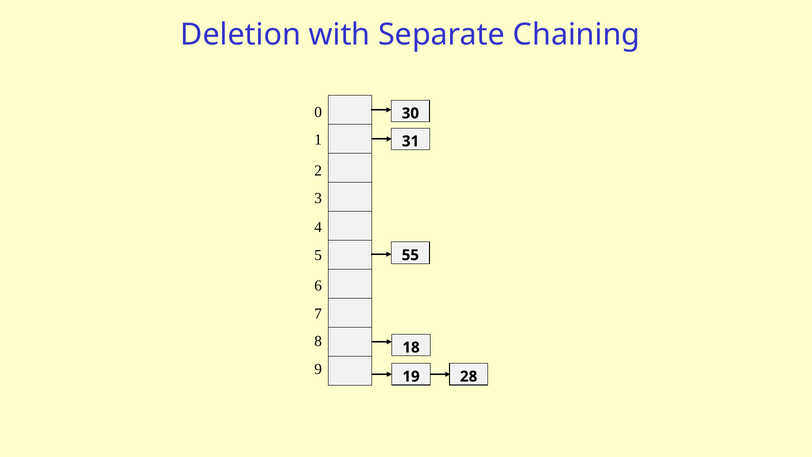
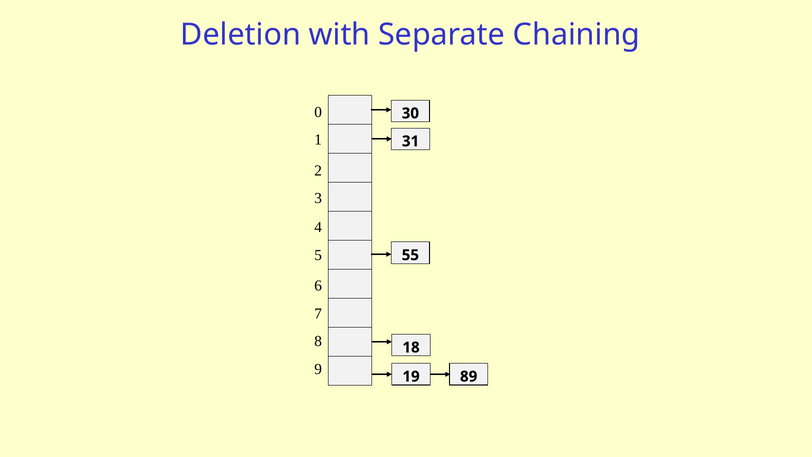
28: 28 -> 89
